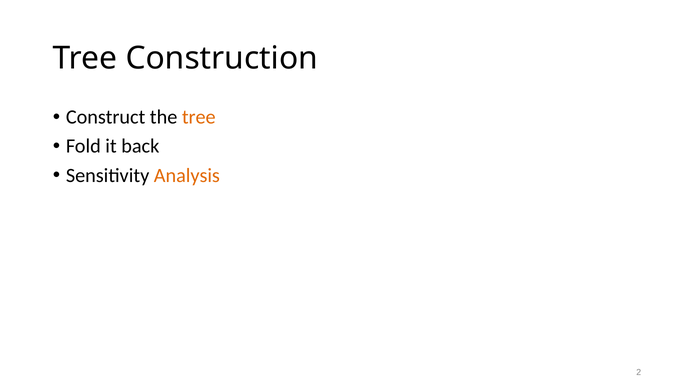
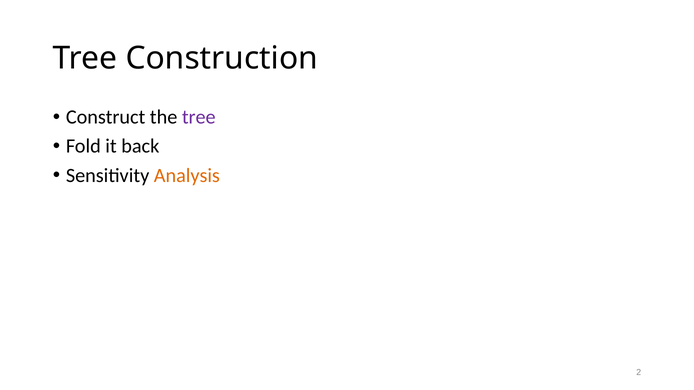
tree at (199, 117) colour: orange -> purple
